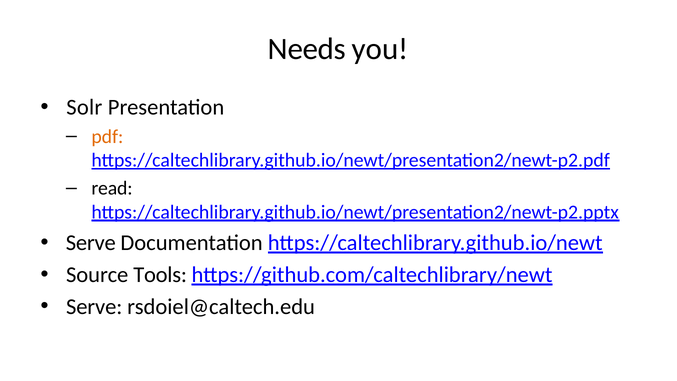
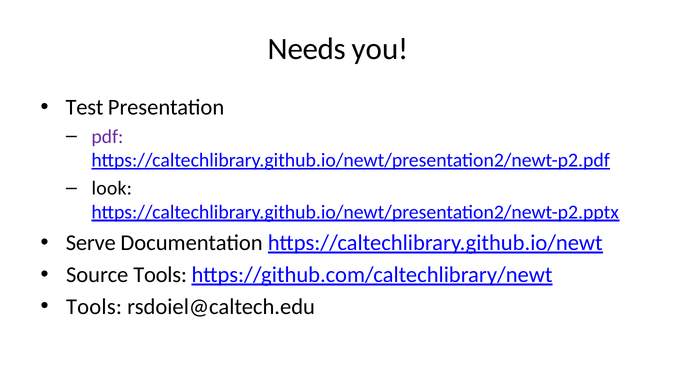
Solr: Solr -> Test
pdf colour: orange -> purple
read: read -> look
Serve at (94, 307): Serve -> Tools
